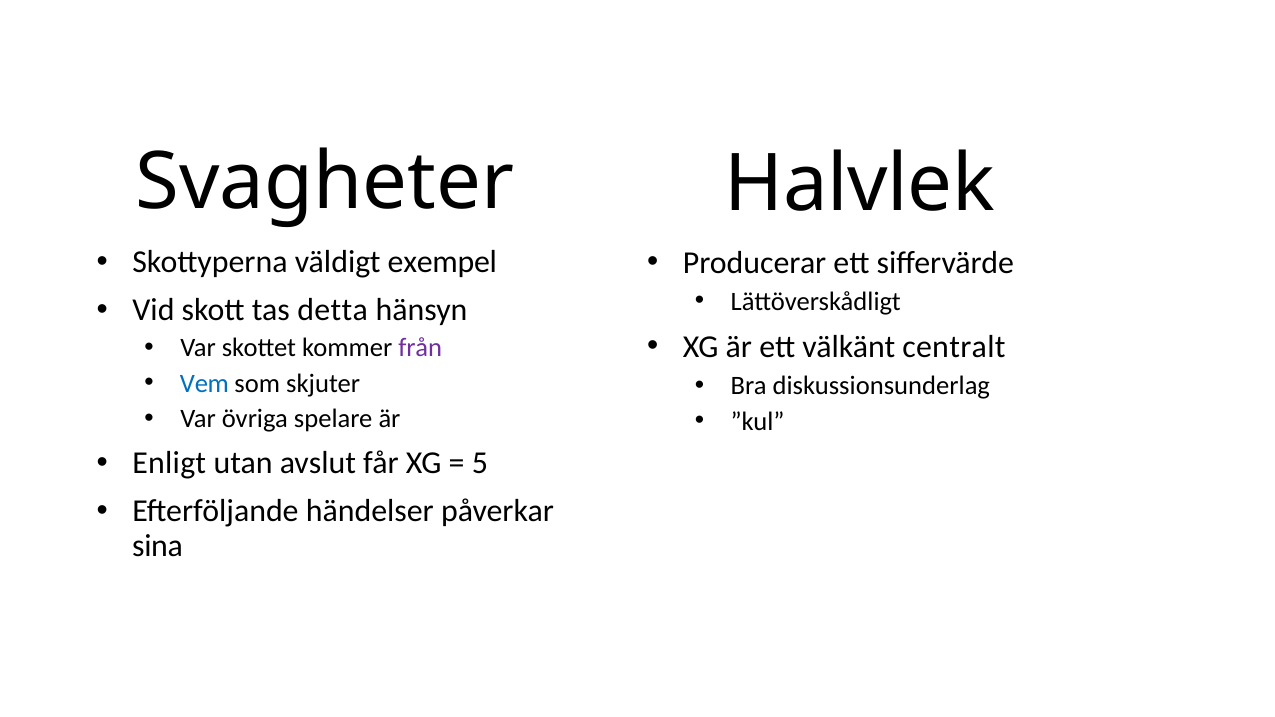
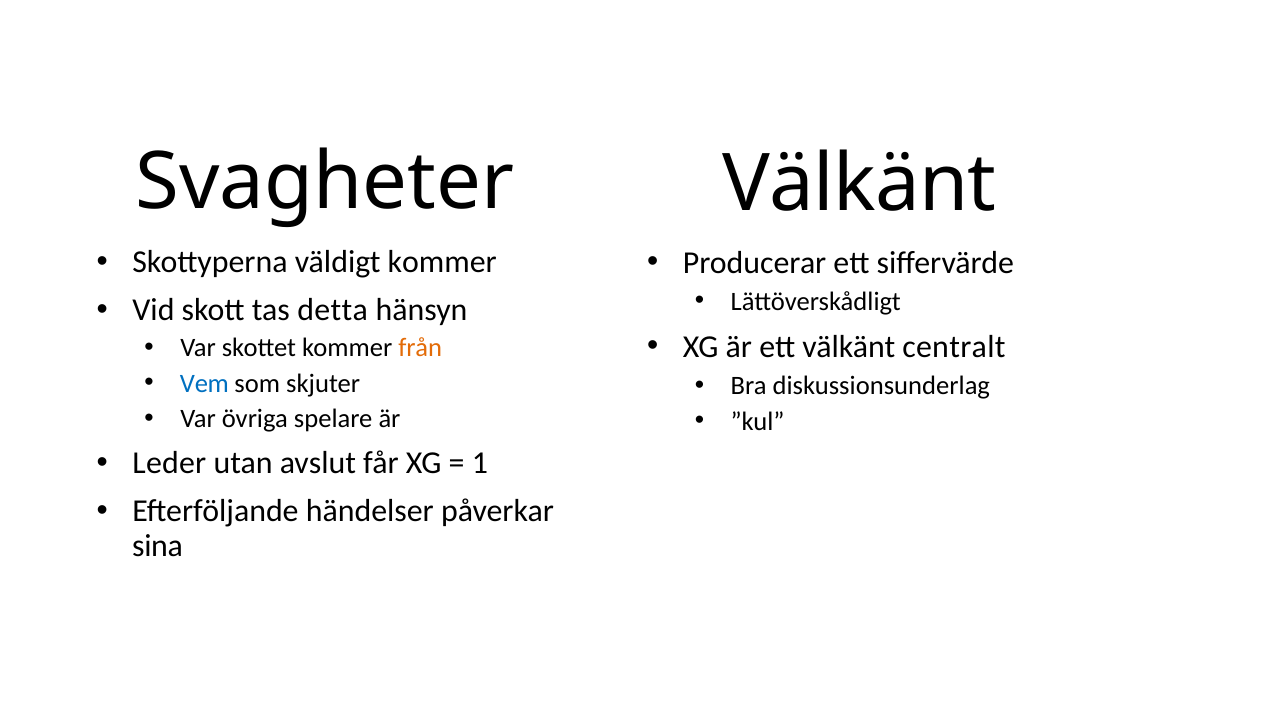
Halvlek at (860, 185): Halvlek -> Välkänt
väldigt exempel: exempel -> kommer
från colour: purple -> orange
Enligt: Enligt -> Leder
5: 5 -> 1
